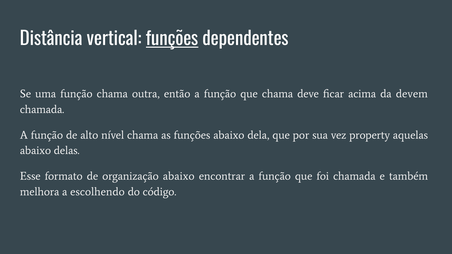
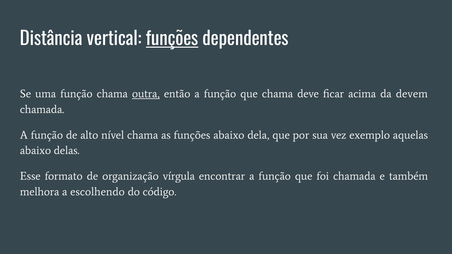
outra underline: none -> present
property: property -> exemplo
organização abaixo: abaixo -> vírgula
